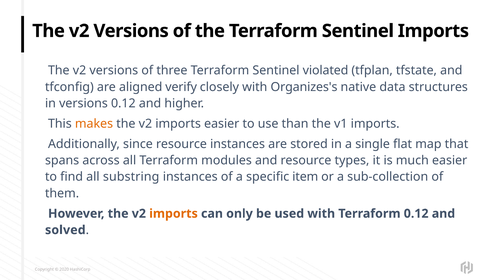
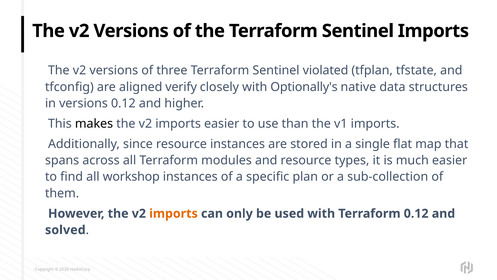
Organizes's: Organizes's -> Optionally's
makes colour: orange -> black
substring: substring -> workshop
item: item -> plan
